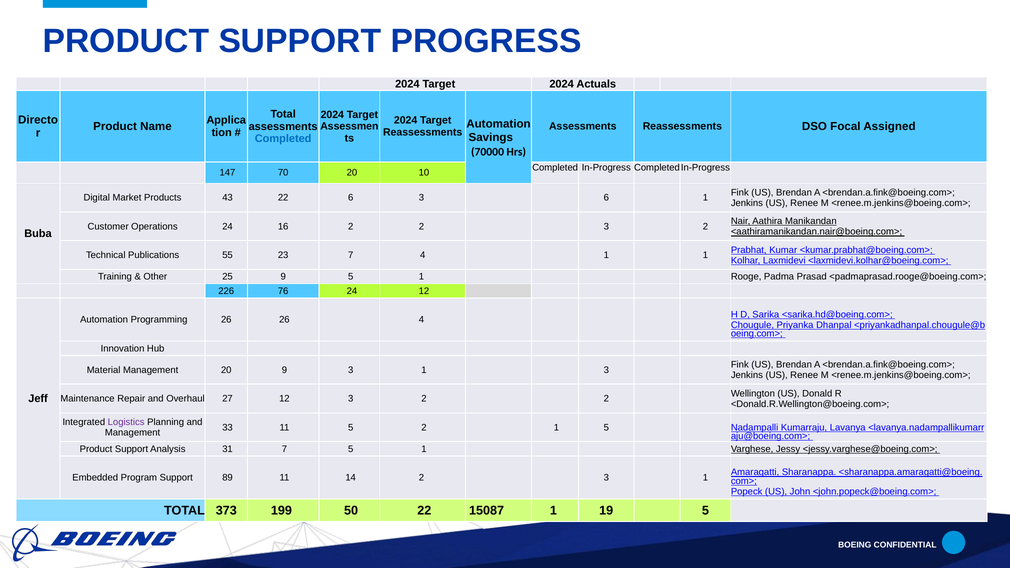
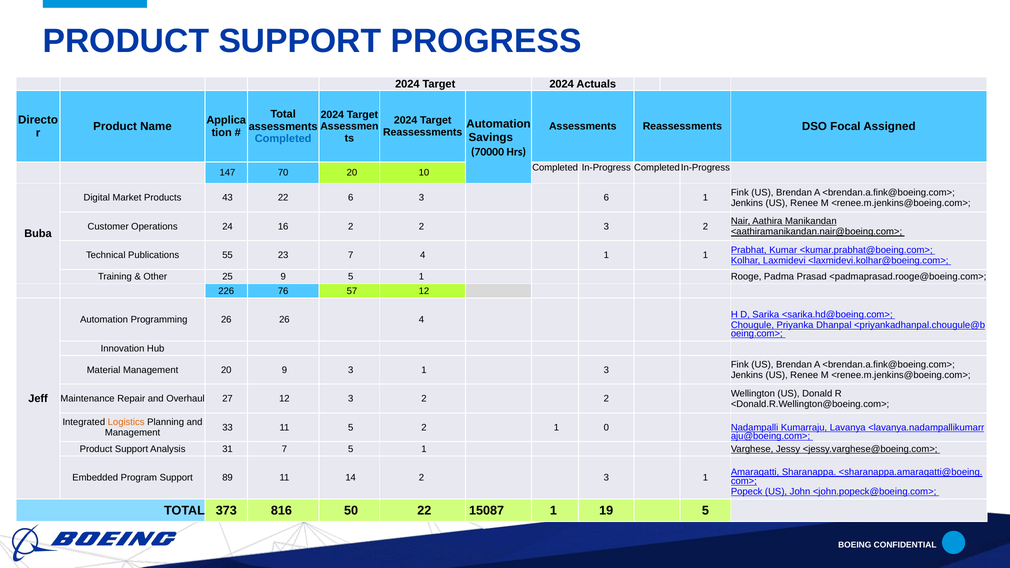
76 24: 24 -> 57
Logistics colour: purple -> orange
1 5: 5 -> 0
199: 199 -> 816
